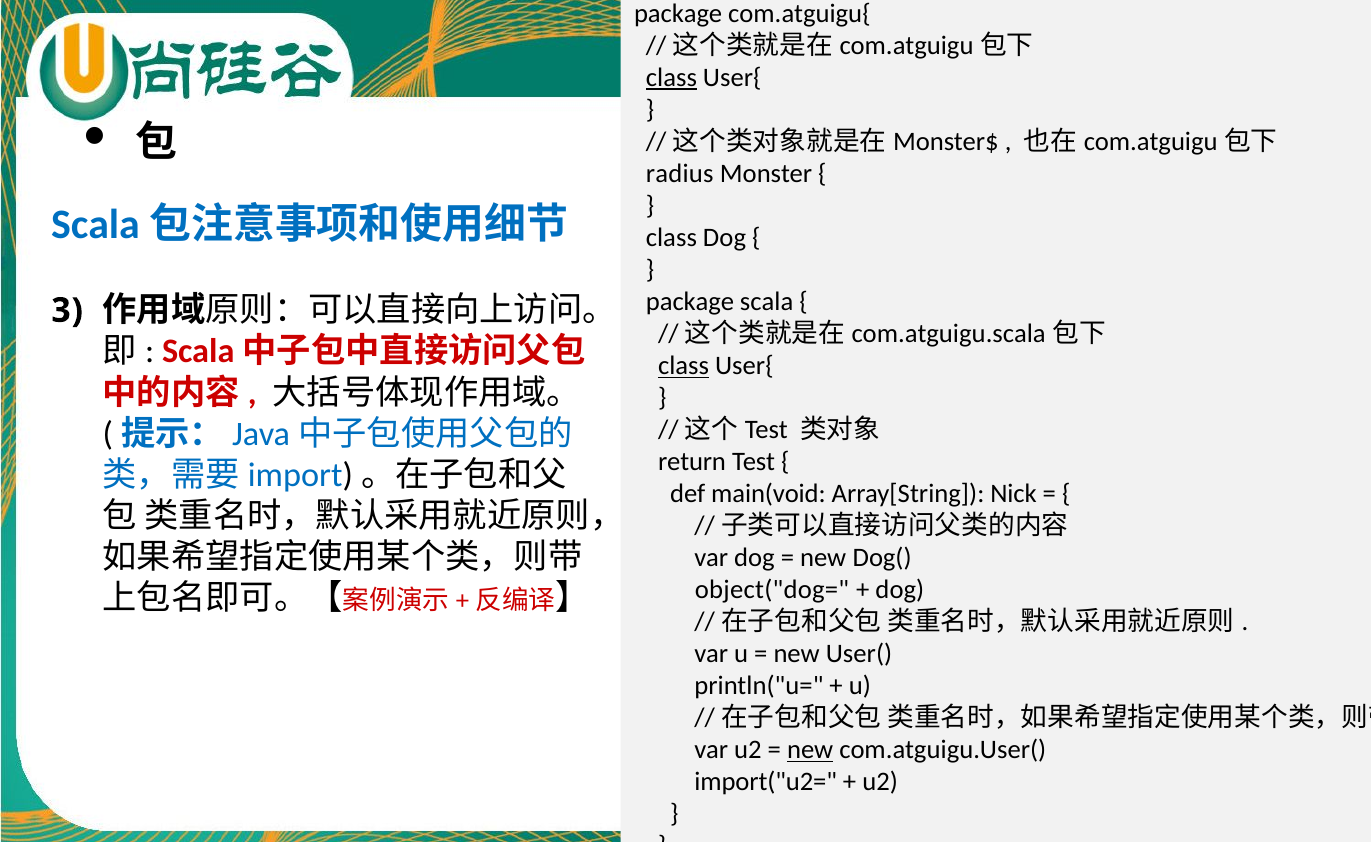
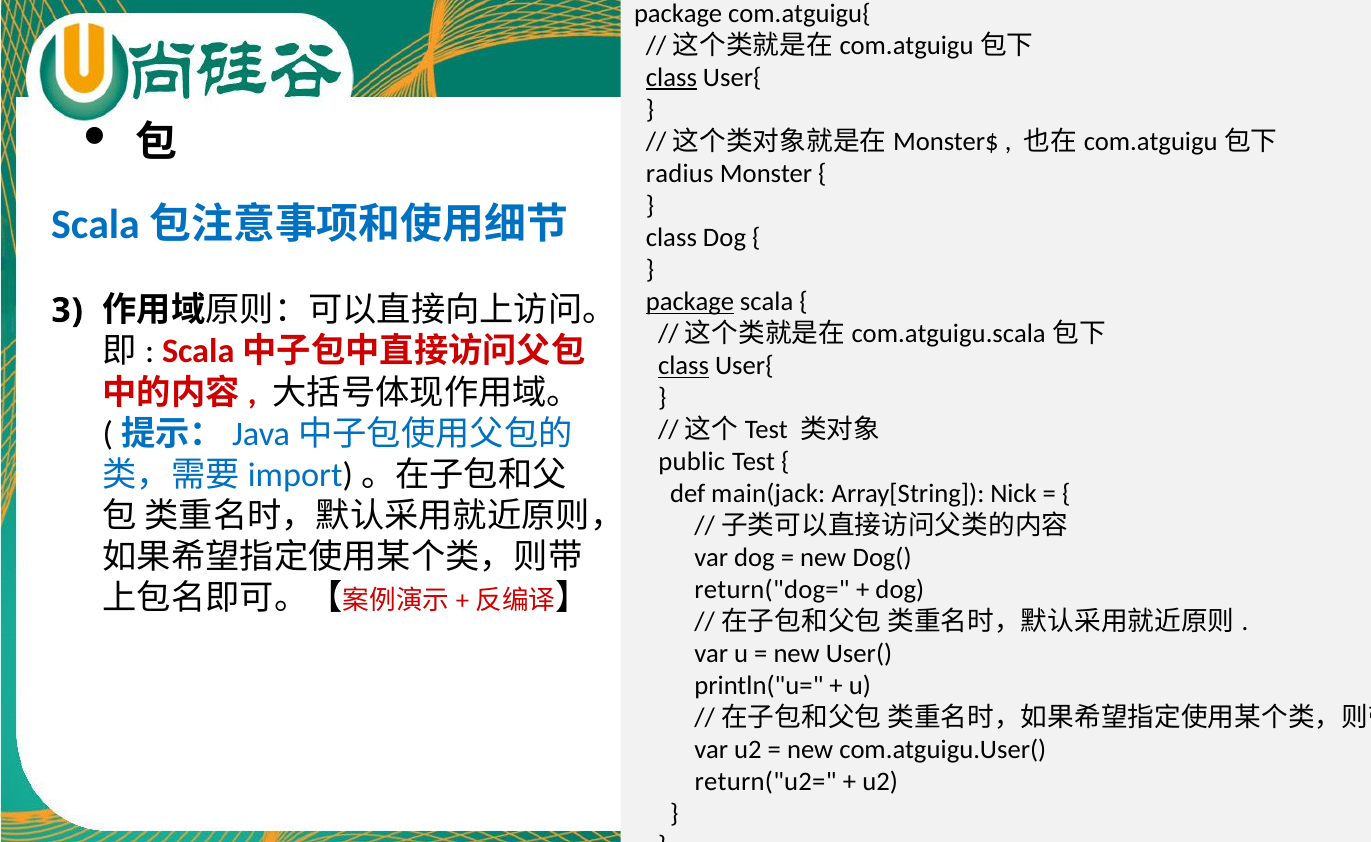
package at (690, 302) underline: none -> present
return: return -> public
main(void: main(void -> main(jack
object("dog=: object("dog= -> return("dog=
new at (810, 750) underline: present -> none
import("u2=: import("u2= -> return("u2=
